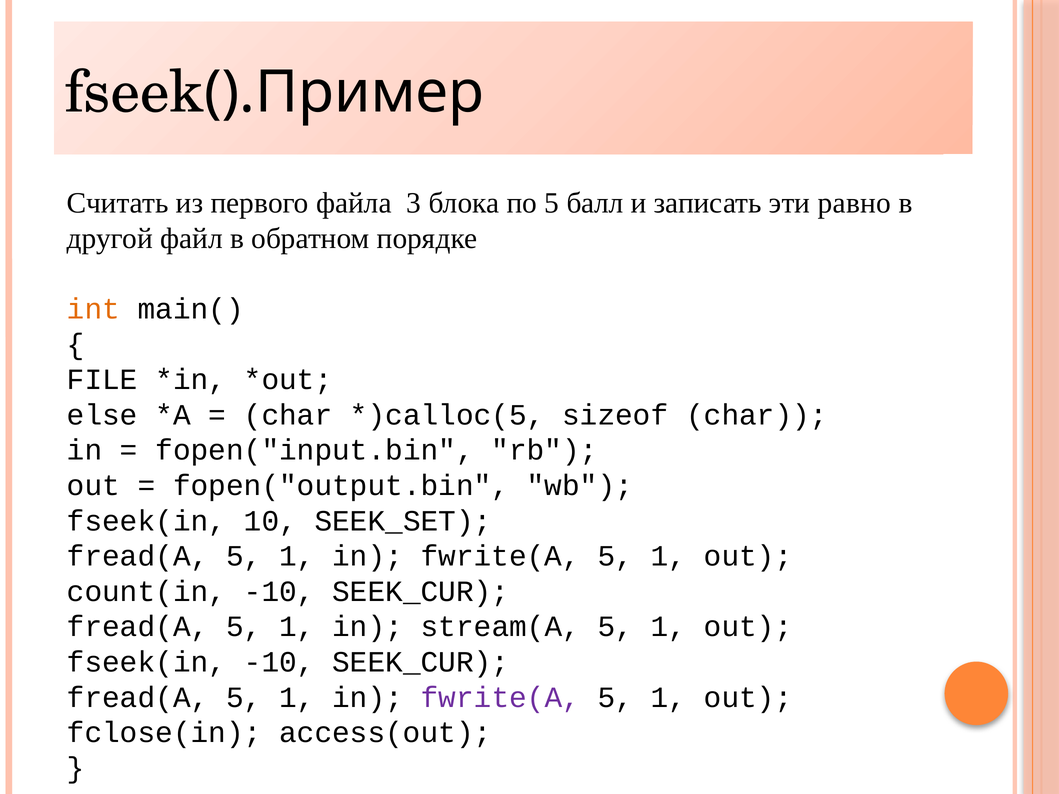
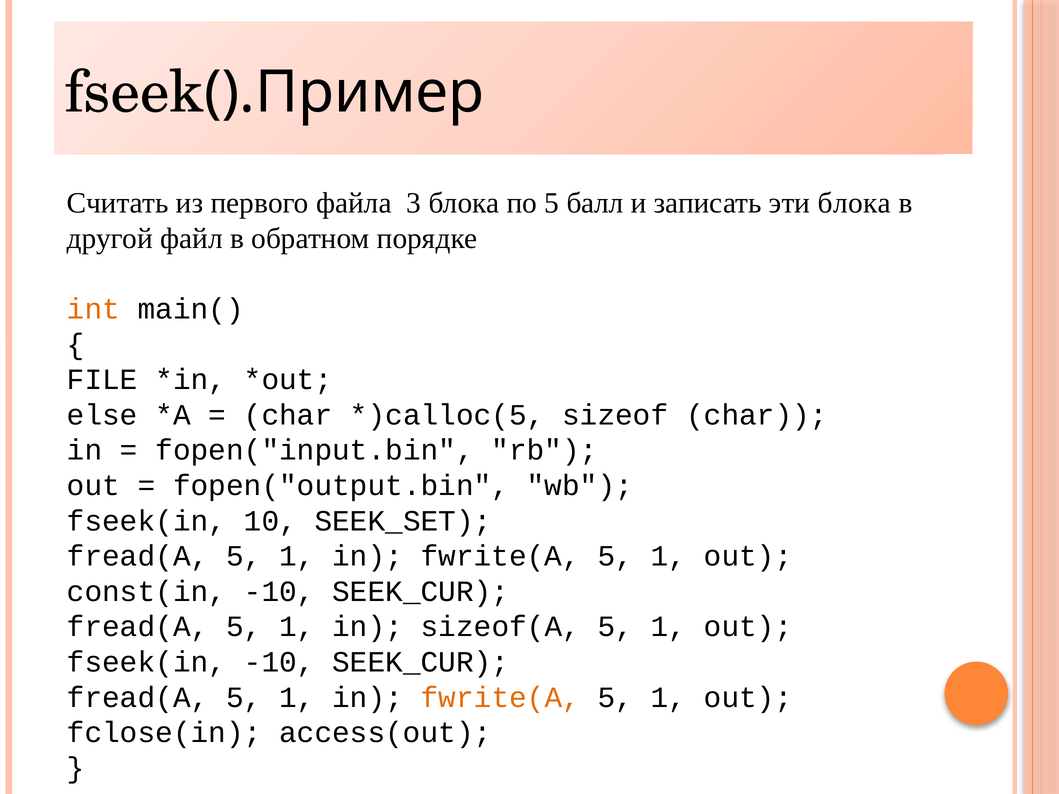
эти равно: равно -> блока
count(in: count(in -> const(in
stream(A: stream(A -> sizeof(A
fwrite(A at (500, 698) colour: purple -> orange
